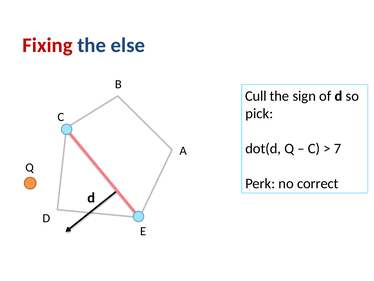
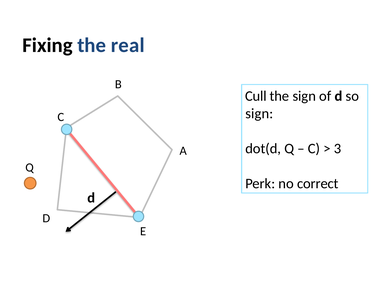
Fixing colour: red -> black
else: else -> real
pick at (259, 113): pick -> sign
7: 7 -> 3
